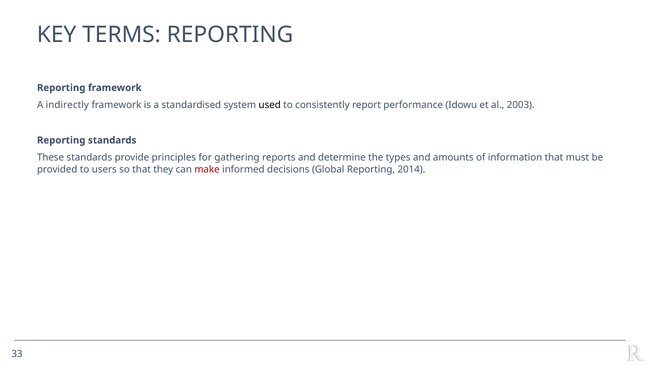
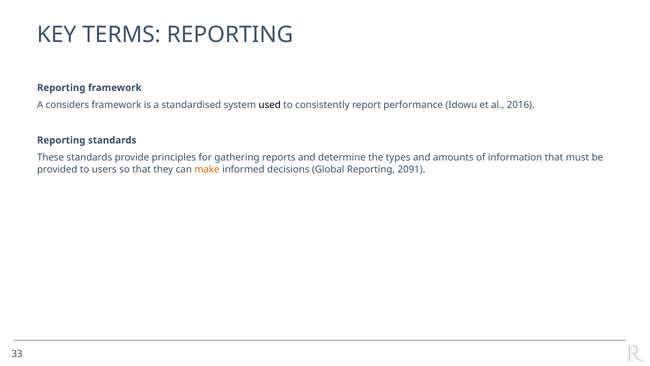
indirectly: indirectly -> considers
2003: 2003 -> 2016
make colour: red -> orange
2014: 2014 -> 2091
